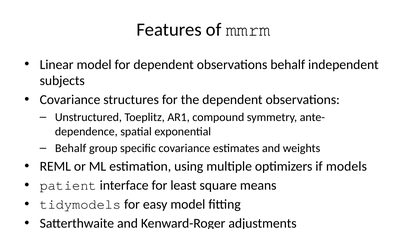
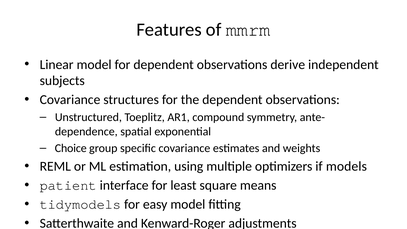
observations behalf: behalf -> derive
Behalf at (71, 148): Behalf -> Choice
